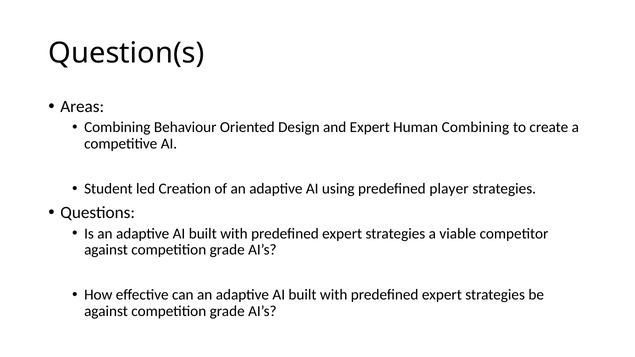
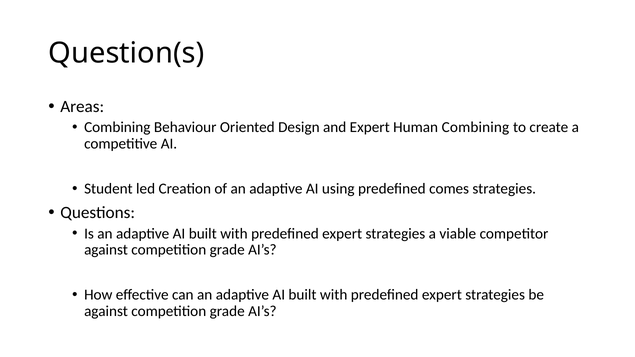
player: player -> comes
